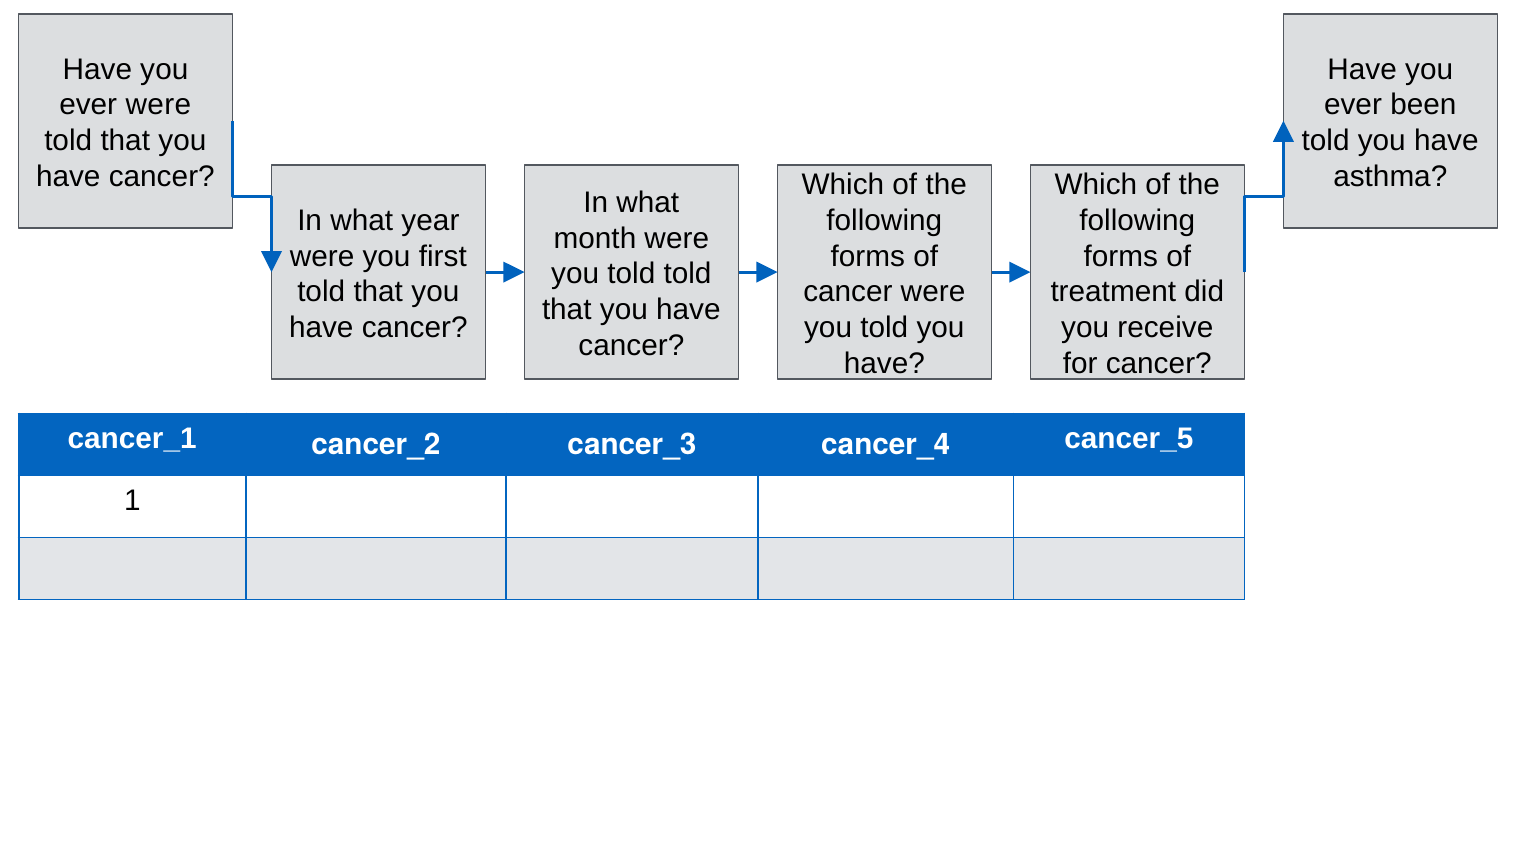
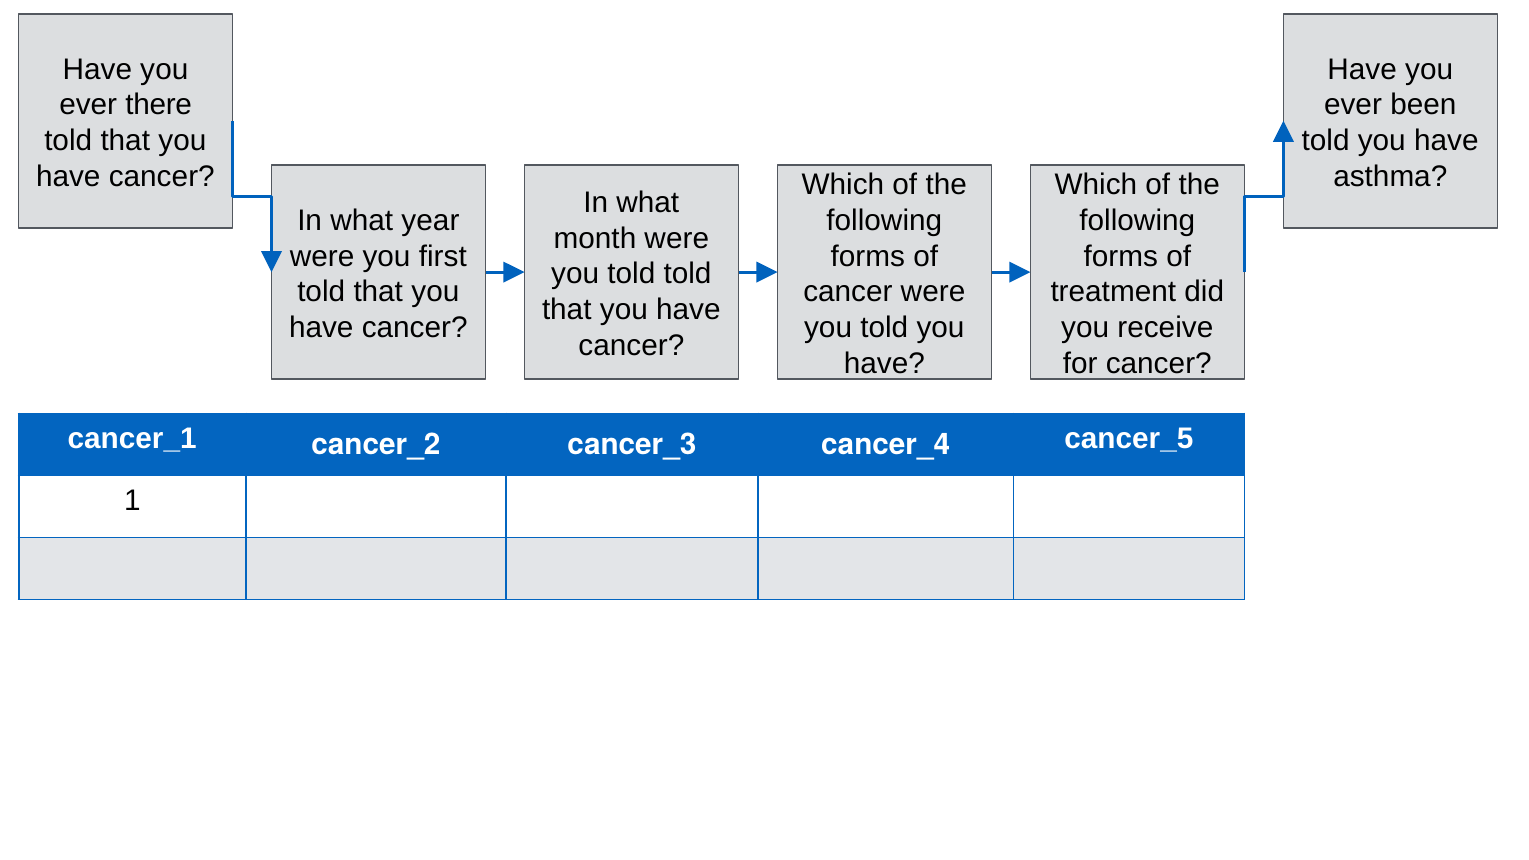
ever were: were -> there
